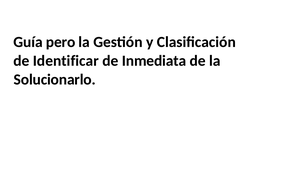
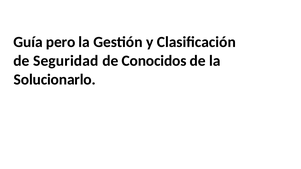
Identificar: Identificar -> Seguridad
Inmediata: Inmediata -> Conocidos
